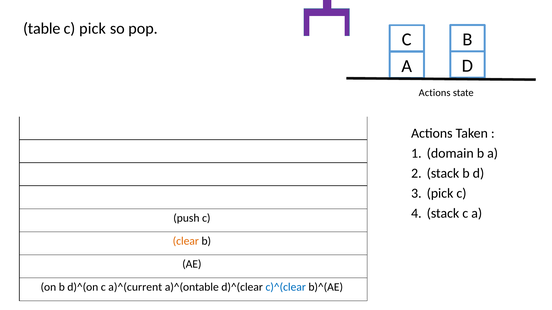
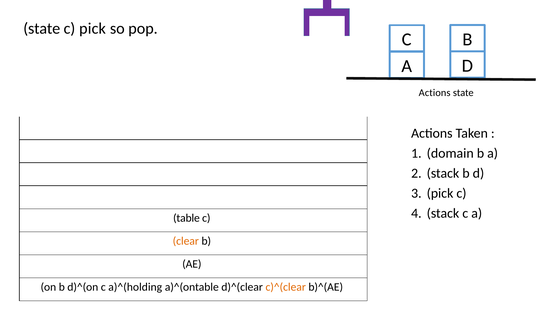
table at (42, 29): table -> state
push: push -> table
a)^(current: a)^(current -> a)^(holding
c)^(clear colour: blue -> orange
